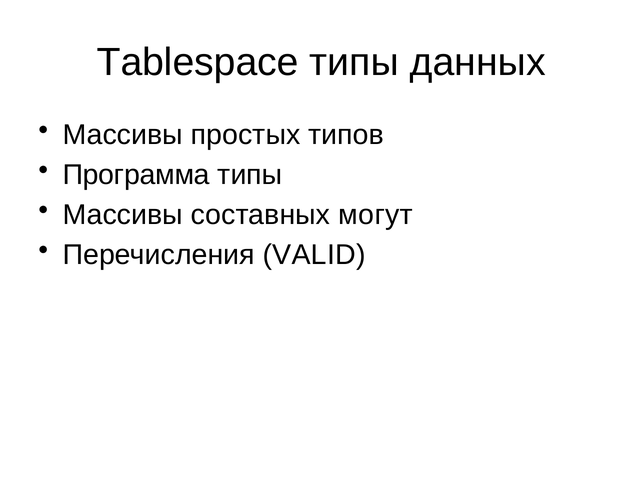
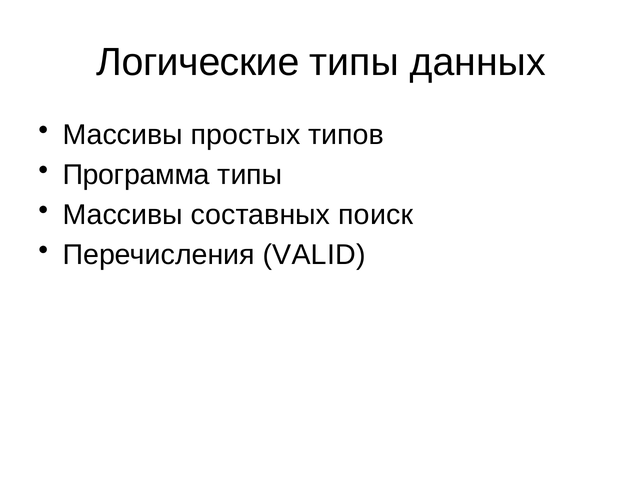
Tablespace: Tablespace -> Логические
могут: могут -> поиск
